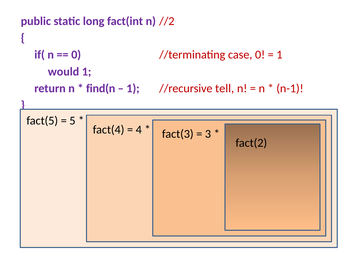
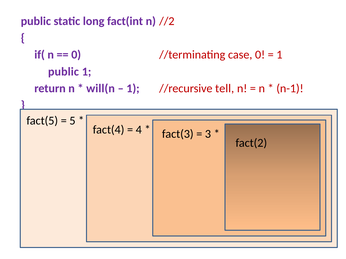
would at (64, 72): would -> public
find(n: find(n -> will(n
